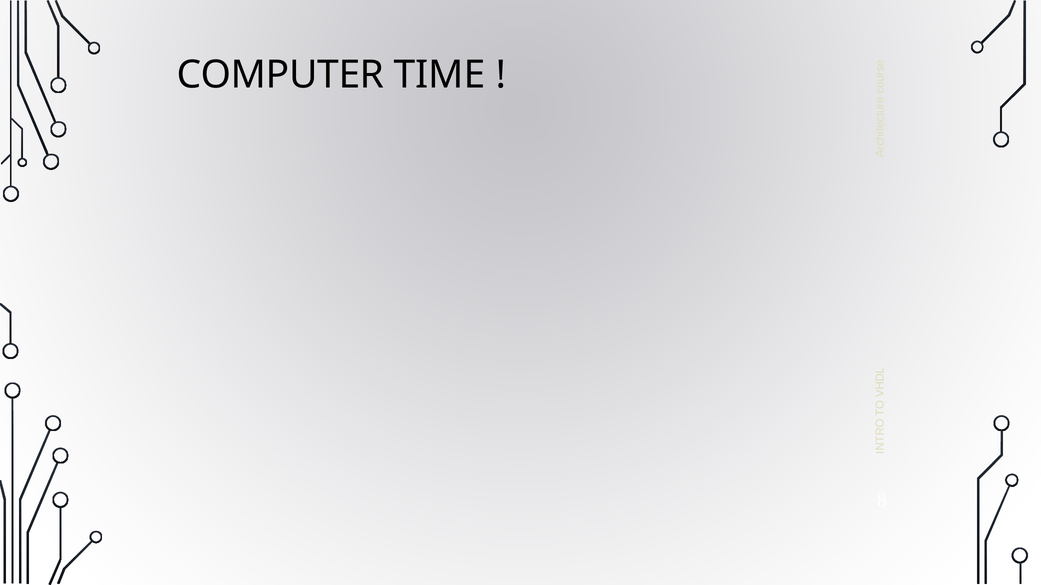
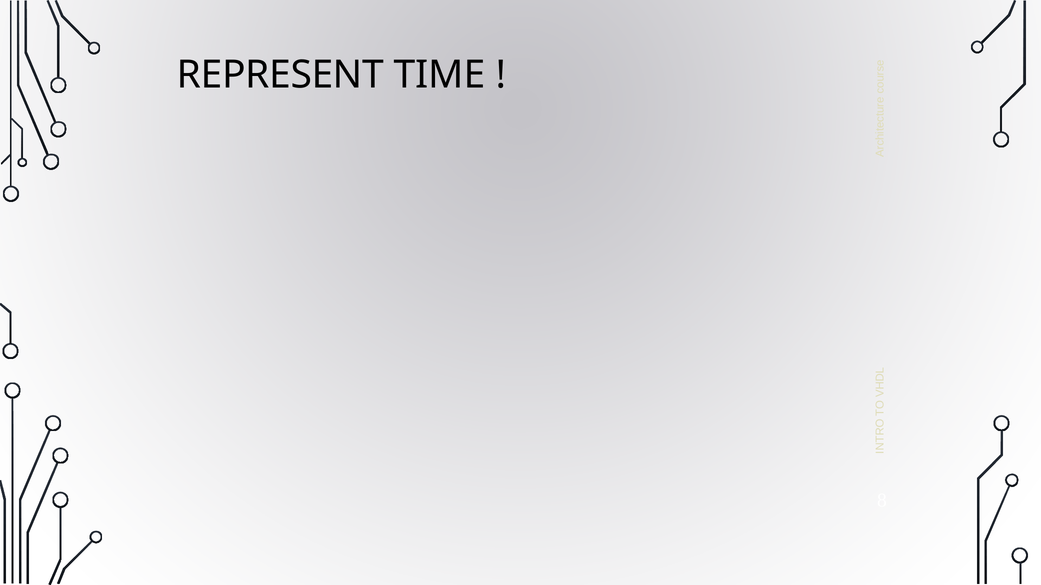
COMPUTER: COMPUTER -> REPRESENT
